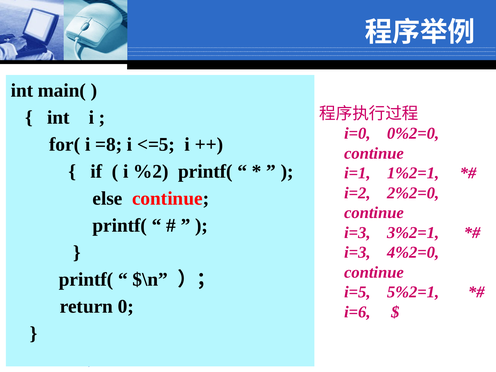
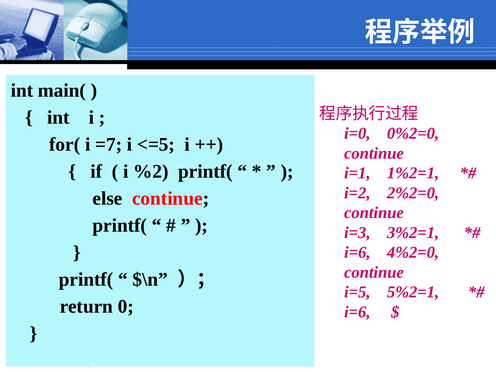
=8: =8 -> =7
i=3 at (357, 252): i=3 -> i=6
